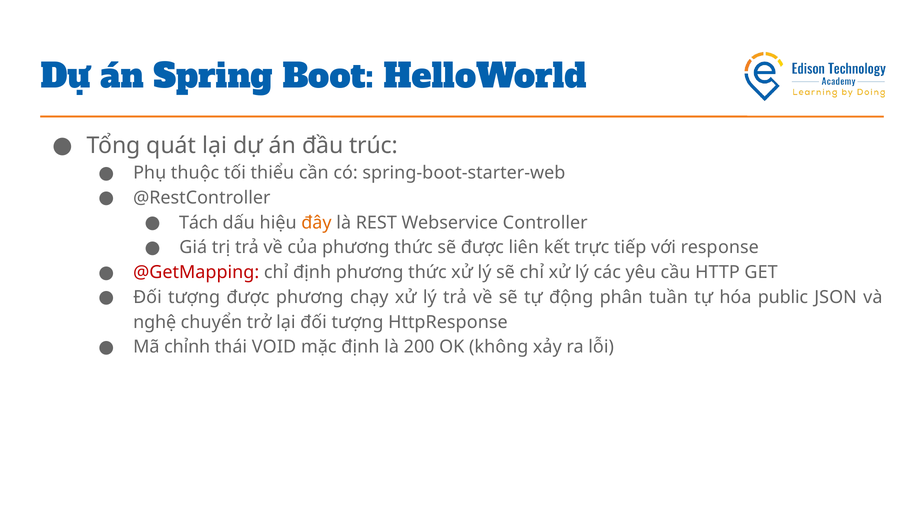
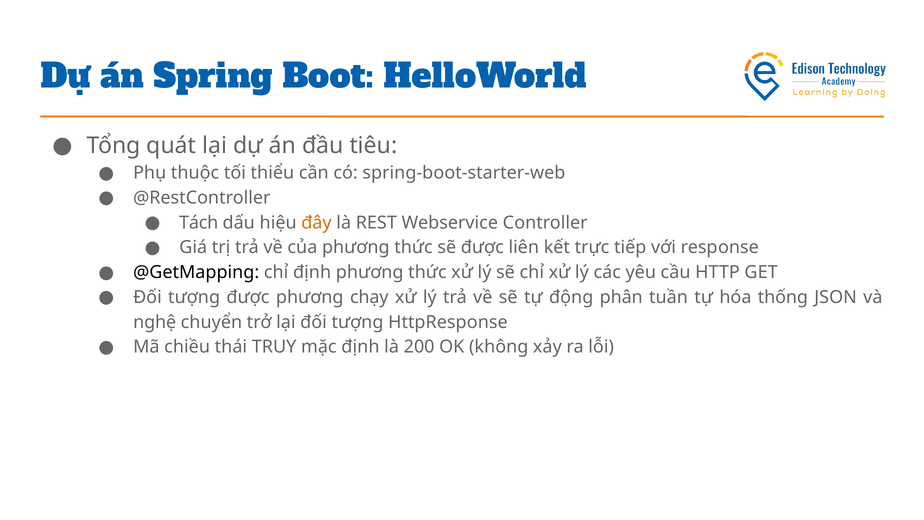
trúc: trúc -> tiêu
@GetMapping colour: red -> black
public: public -> thống
chỉnh: chỉnh -> chiều
VOID: VOID -> TRUY
